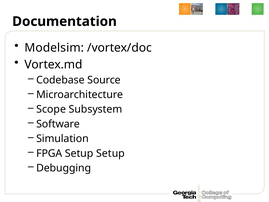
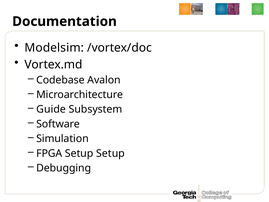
Source: Source -> Avalon
Scope: Scope -> Guide
